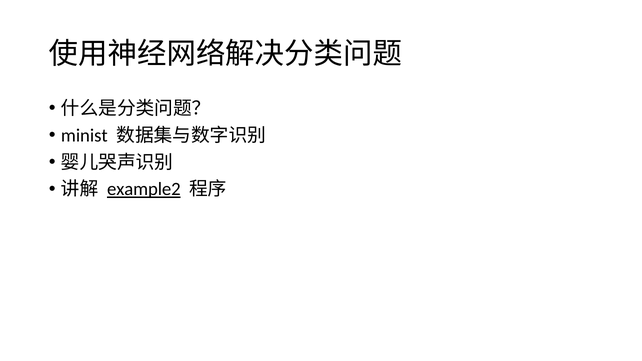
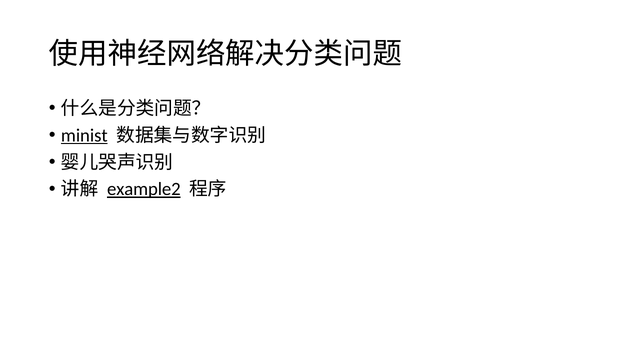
minist underline: none -> present
